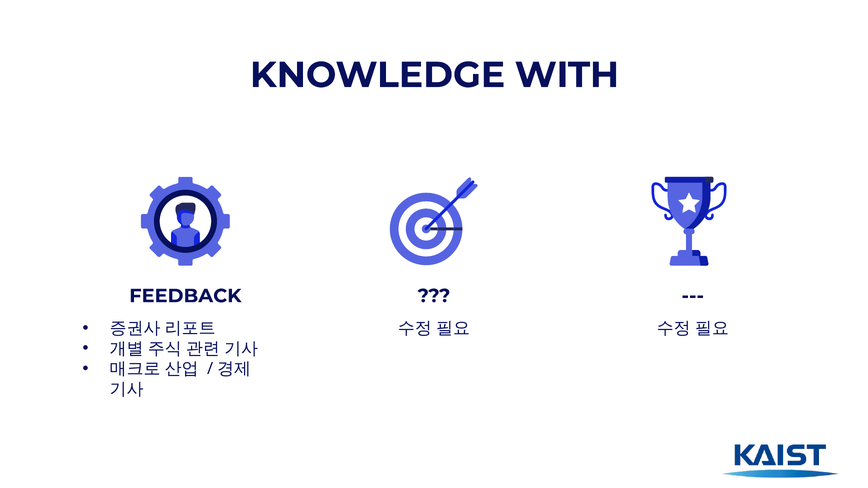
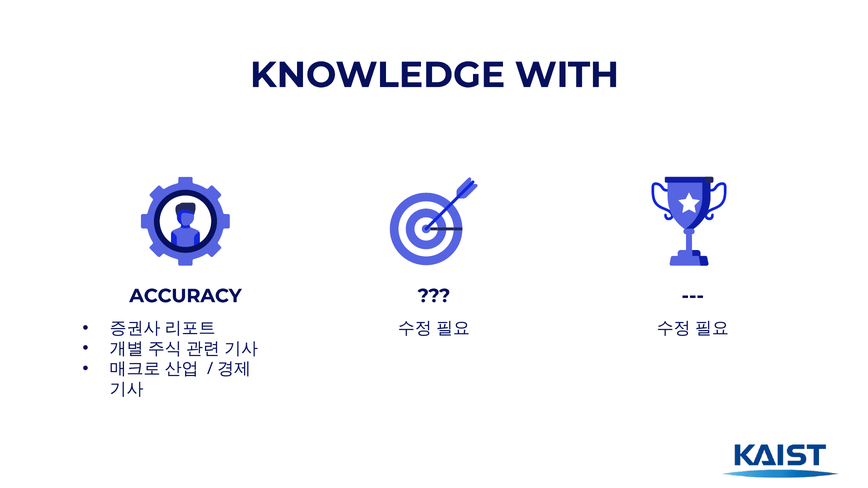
FEEDBACK: FEEDBACK -> ACCURACY
